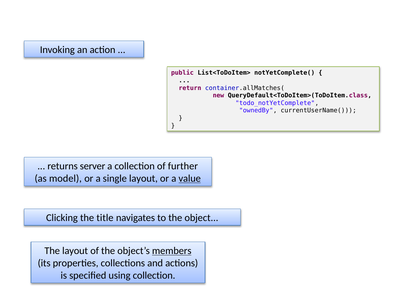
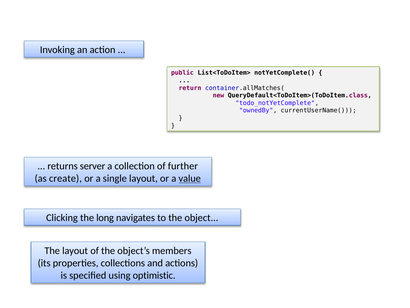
model: model -> create
title: title -> long
members underline: present -> none
using collection: collection -> optimistic
